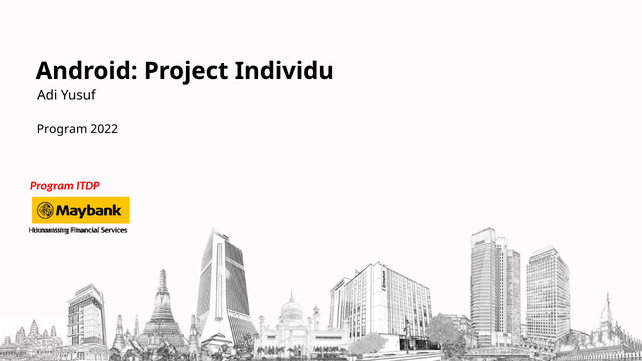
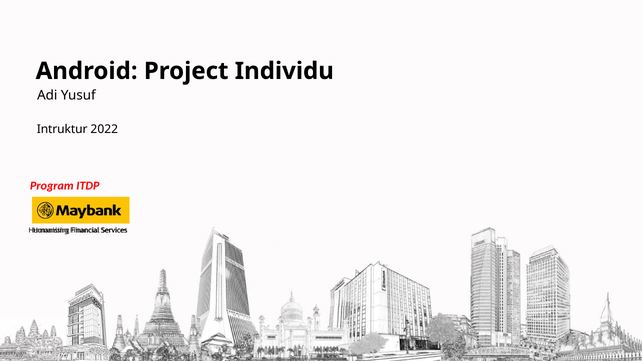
Program at (62, 130): Program -> Intruktur
